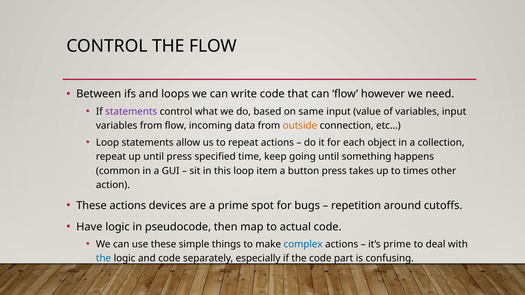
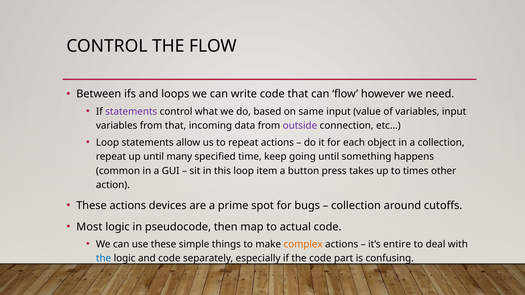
from flow: flow -> that
outside colour: orange -> purple
until press: press -> many
repetition at (356, 206): repetition -> collection
Have: Have -> Most
complex colour: blue -> orange
it’s prime: prime -> entire
